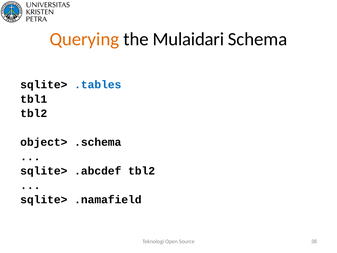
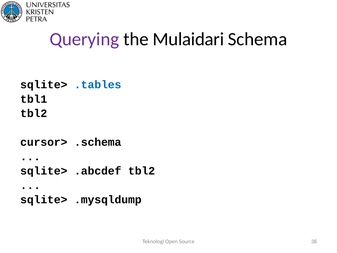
Querying colour: orange -> purple
object>: object> -> cursor>
.namafield: .namafield -> .mysqldump
